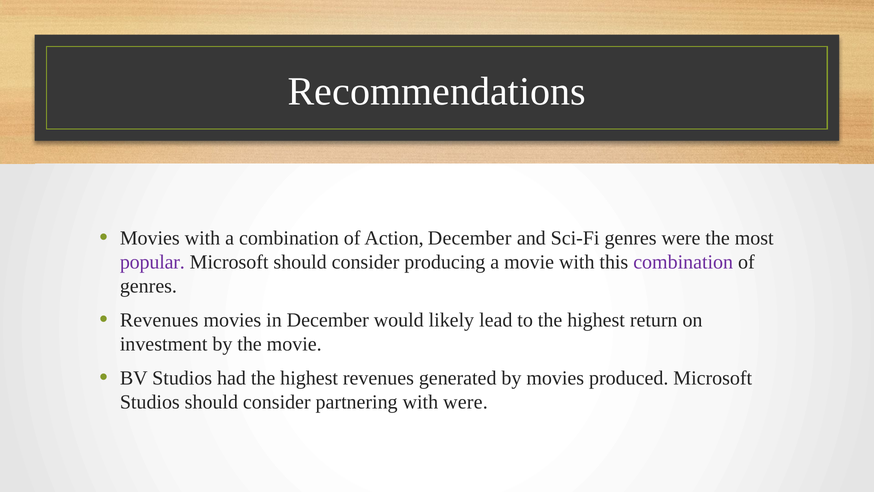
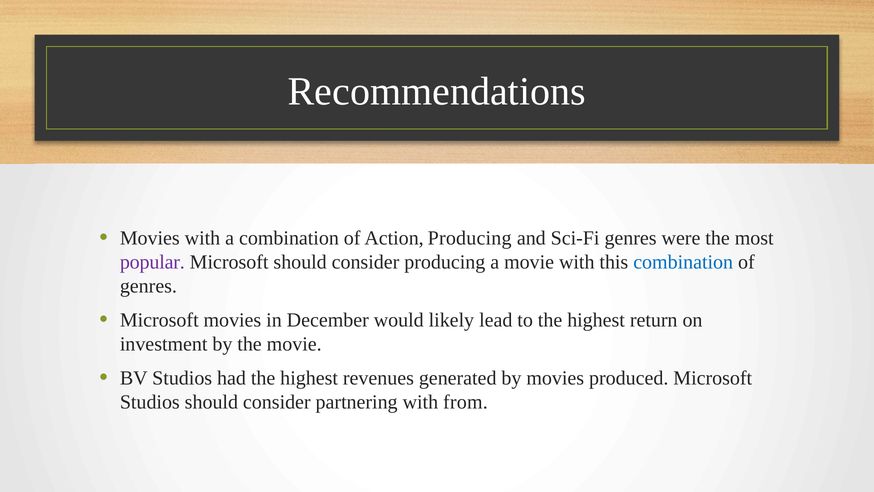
Action December: December -> Producing
combination at (683, 262) colour: purple -> blue
Revenues at (159, 320): Revenues -> Microsoft
with were: were -> from
